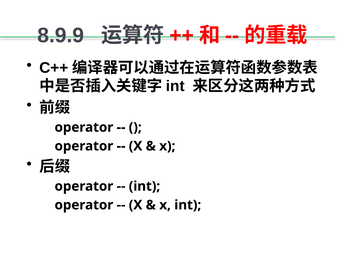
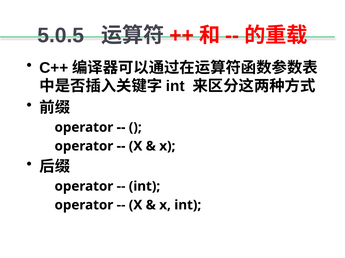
8.9.9: 8.9.9 -> 5.0.5
